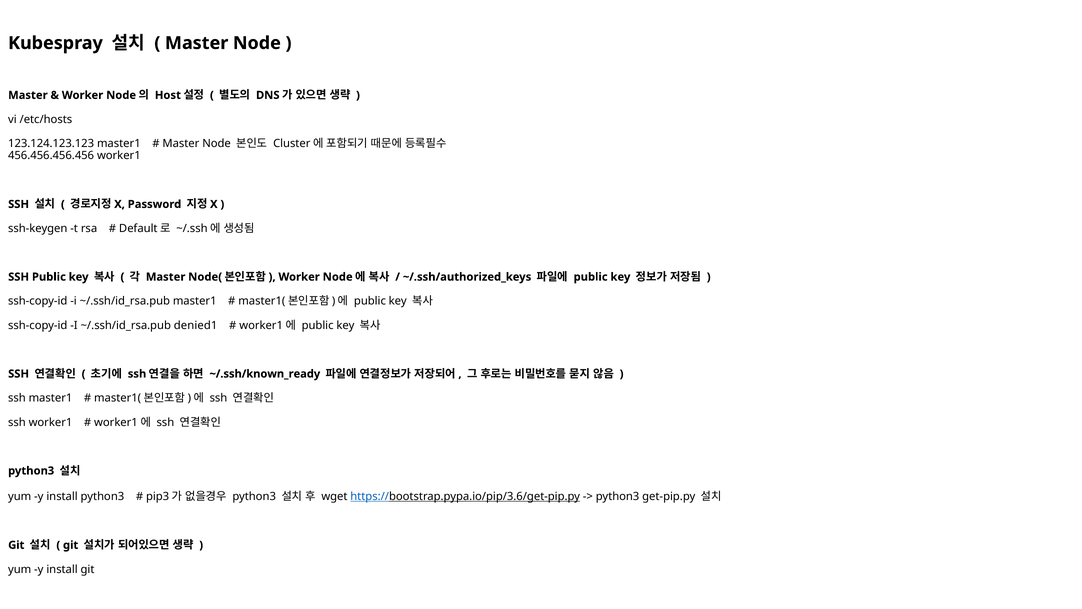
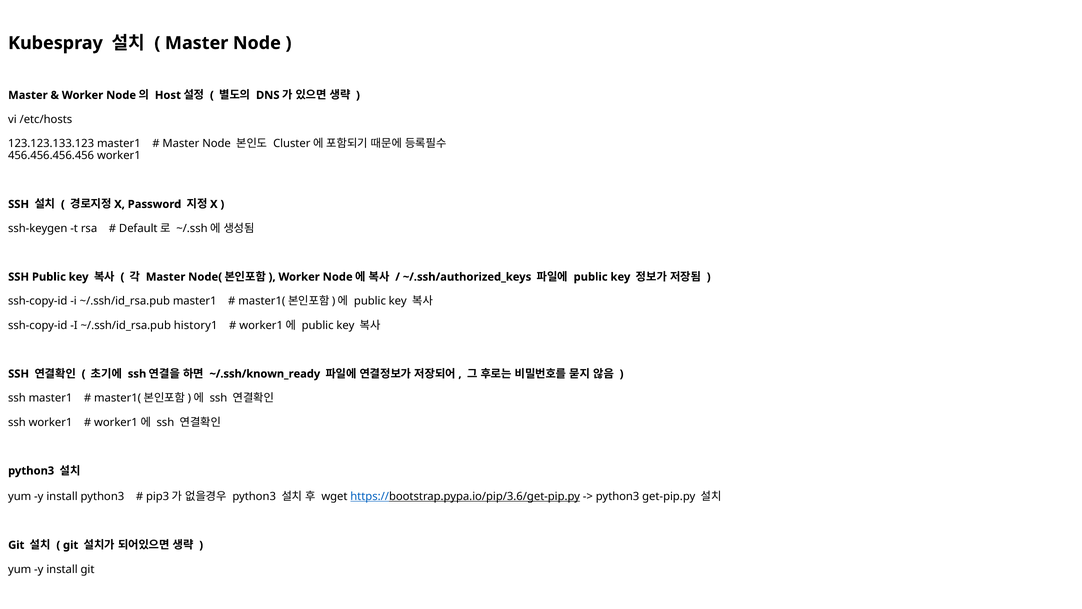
123.124.123.123: 123.124.123.123 -> 123.123.133.123
denied1: denied1 -> history1
